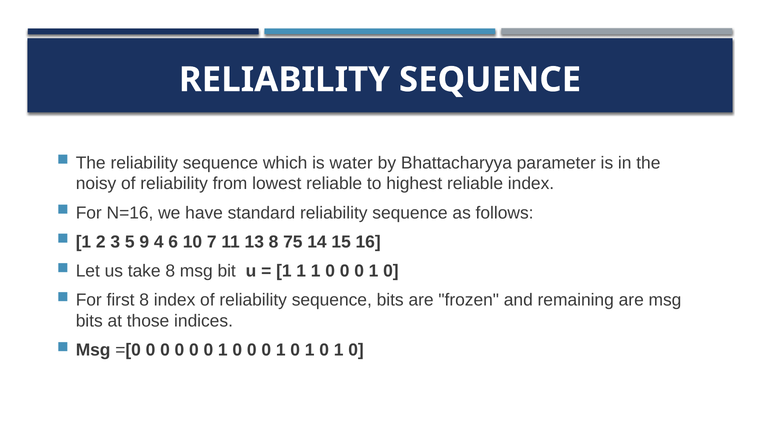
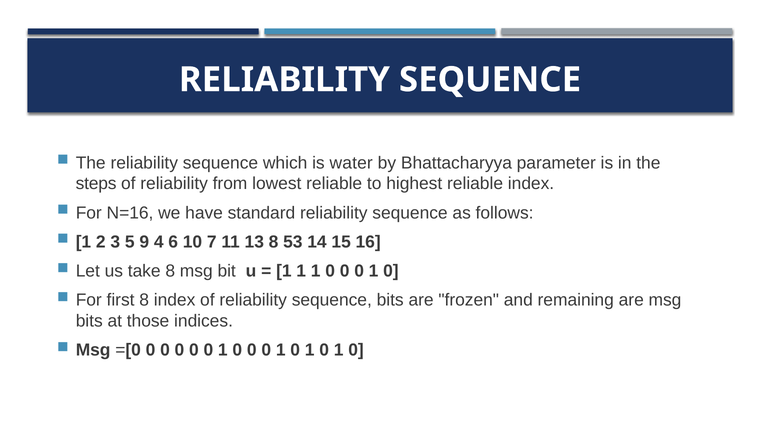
noisy: noisy -> steps
75: 75 -> 53
